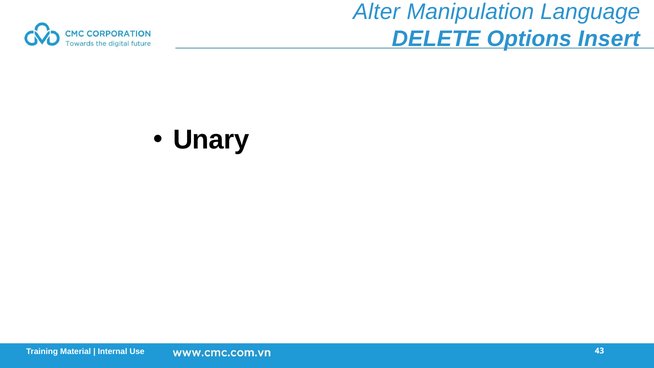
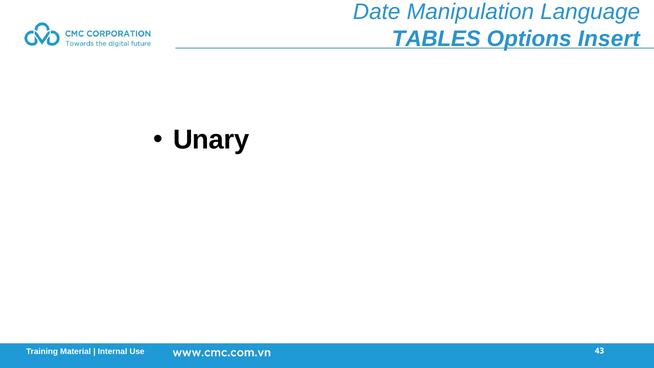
Alter: Alter -> Date
DELETE: DELETE -> TABLES
